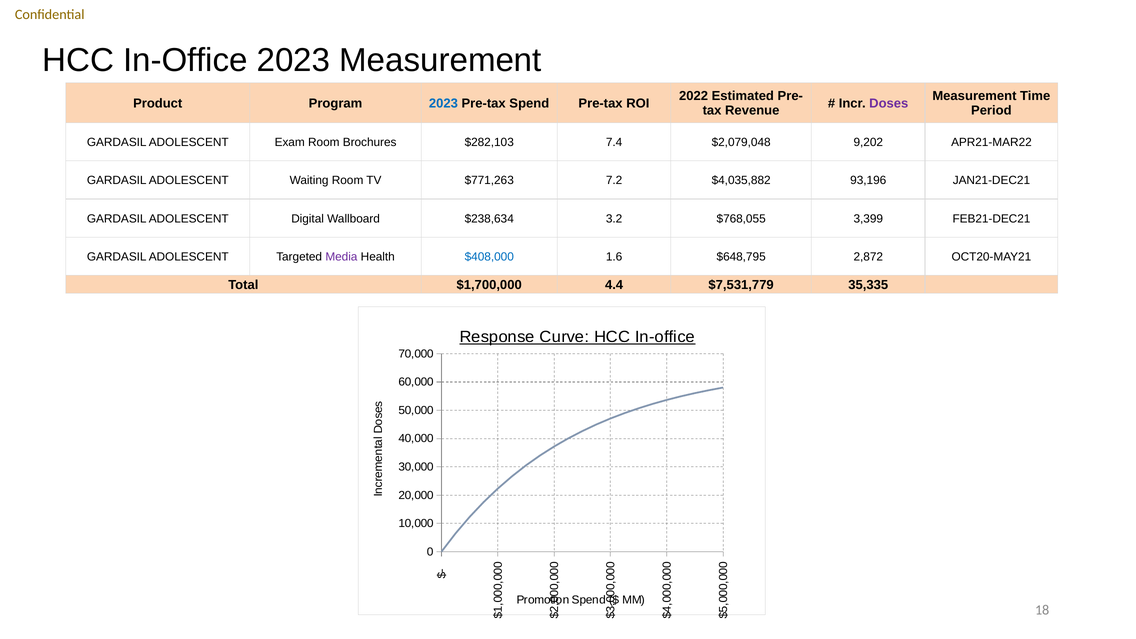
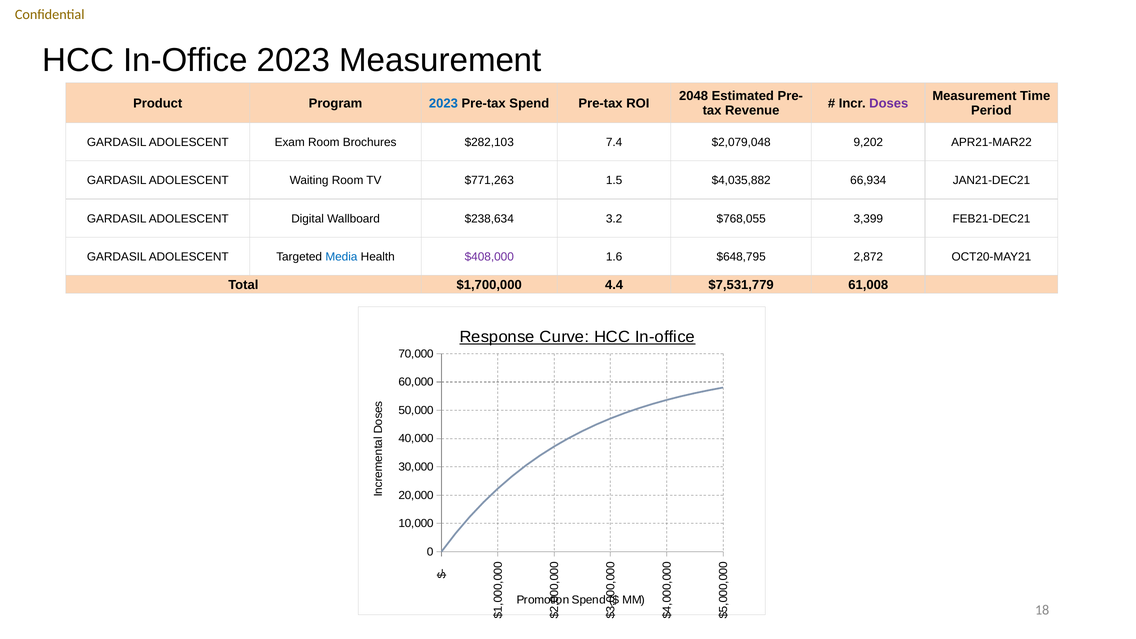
2022: 2022 -> 2048
7.2: 7.2 -> 1.5
93,196: 93,196 -> 66,934
Media colour: purple -> blue
$408,000 colour: blue -> purple
35,335: 35,335 -> 61,008
